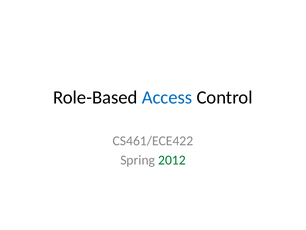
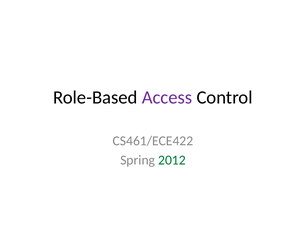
Access colour: blue -> purple
